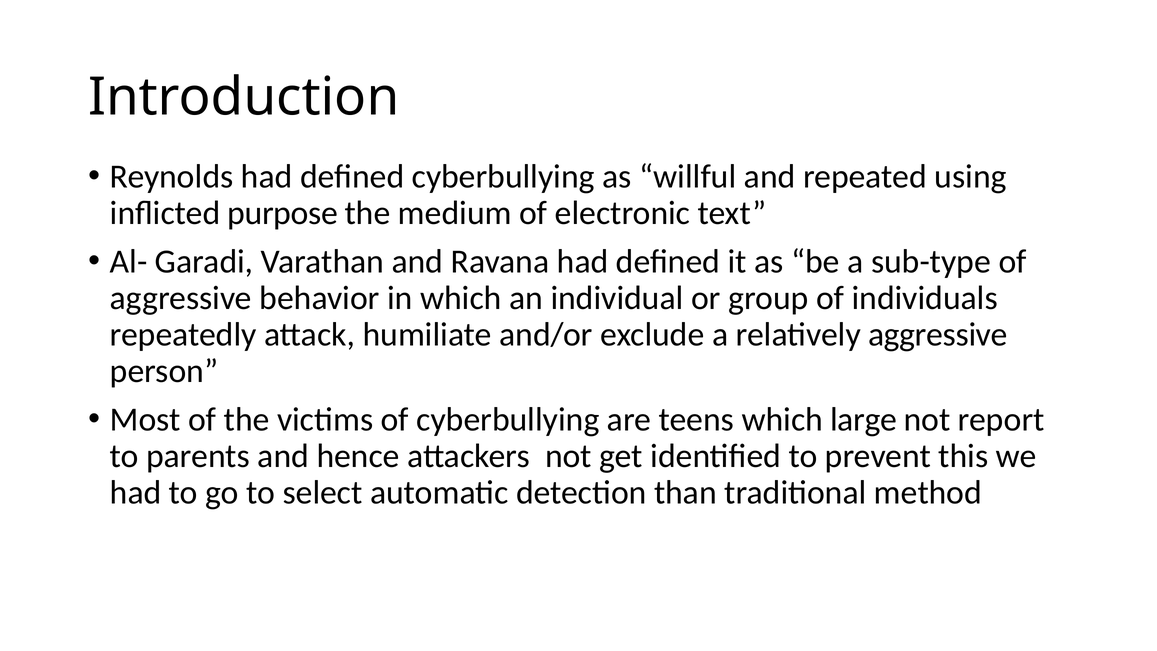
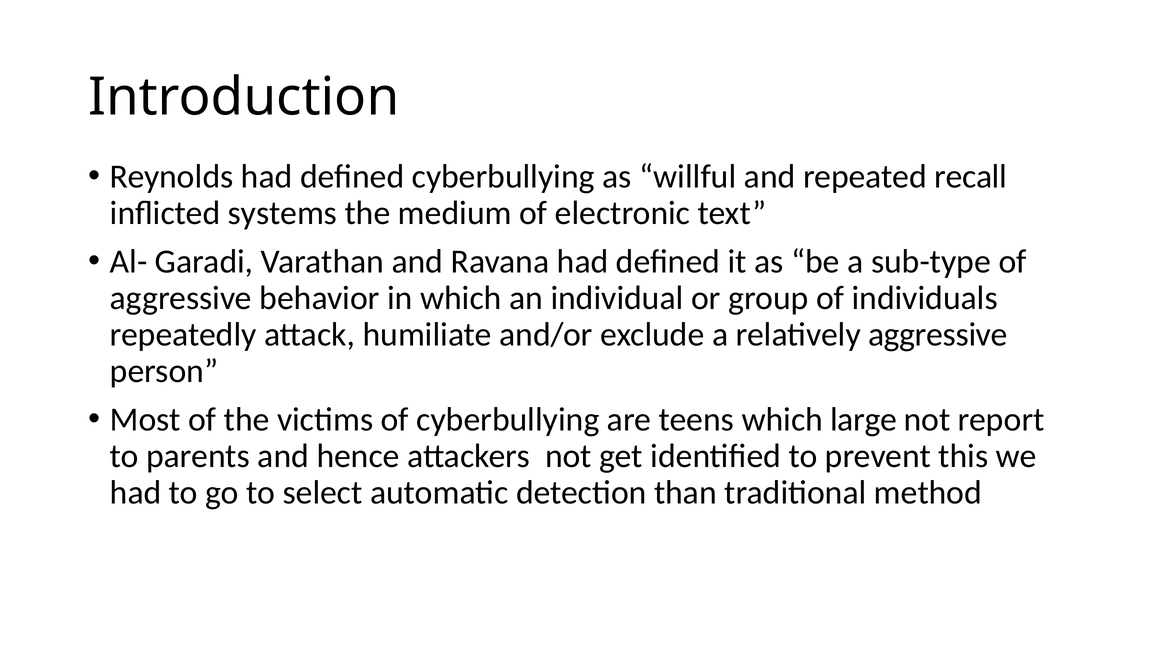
using: using -> recall
purpose: purpose -> systems
